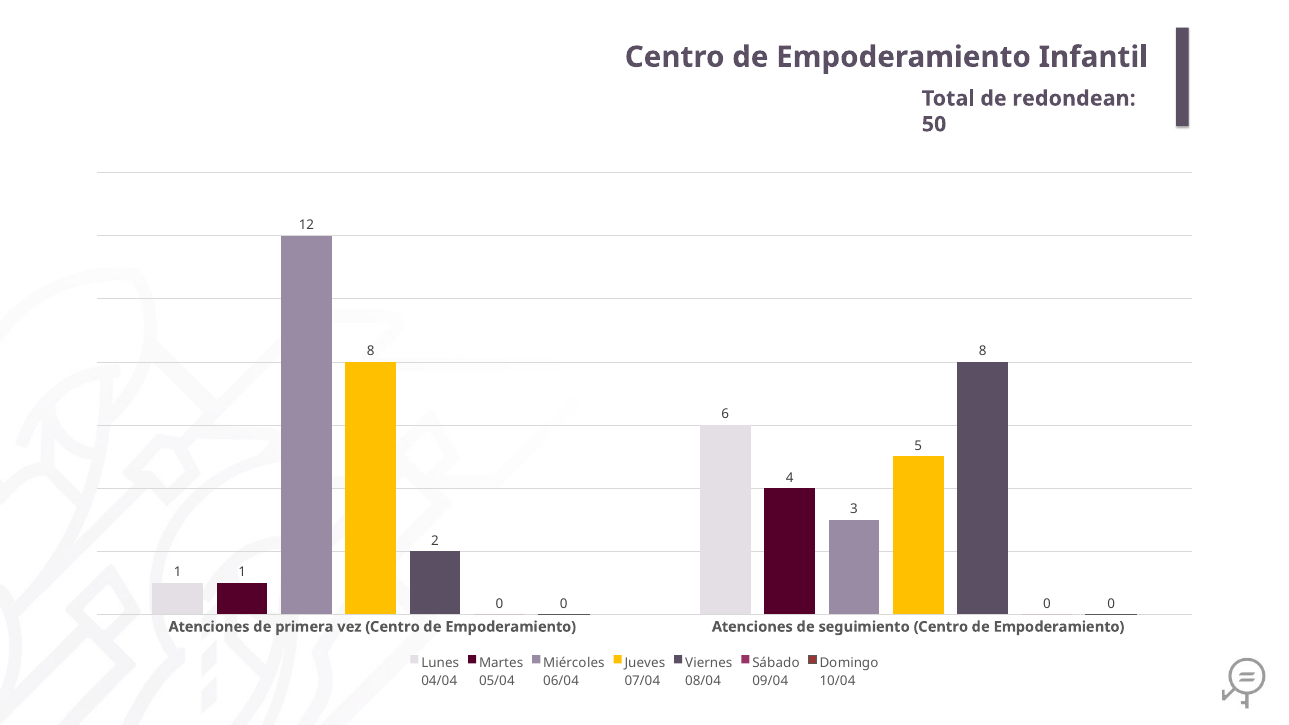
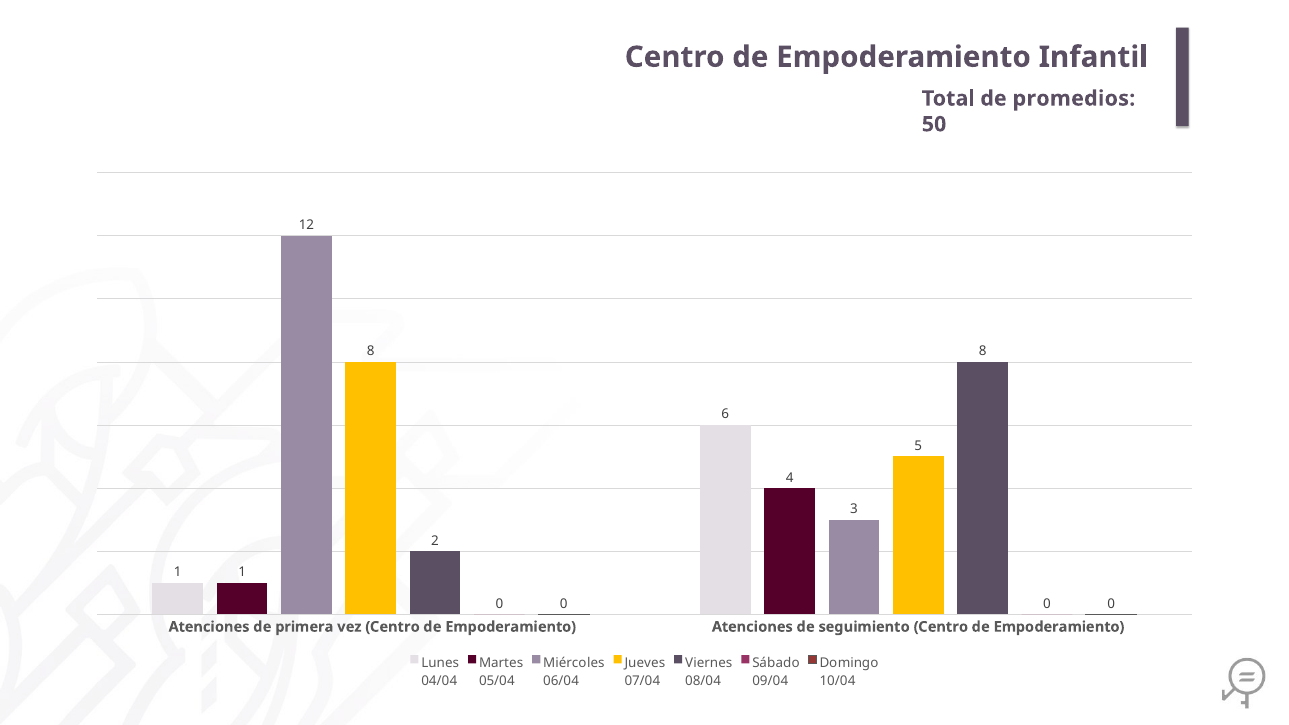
redondean: redondean -> promedios
